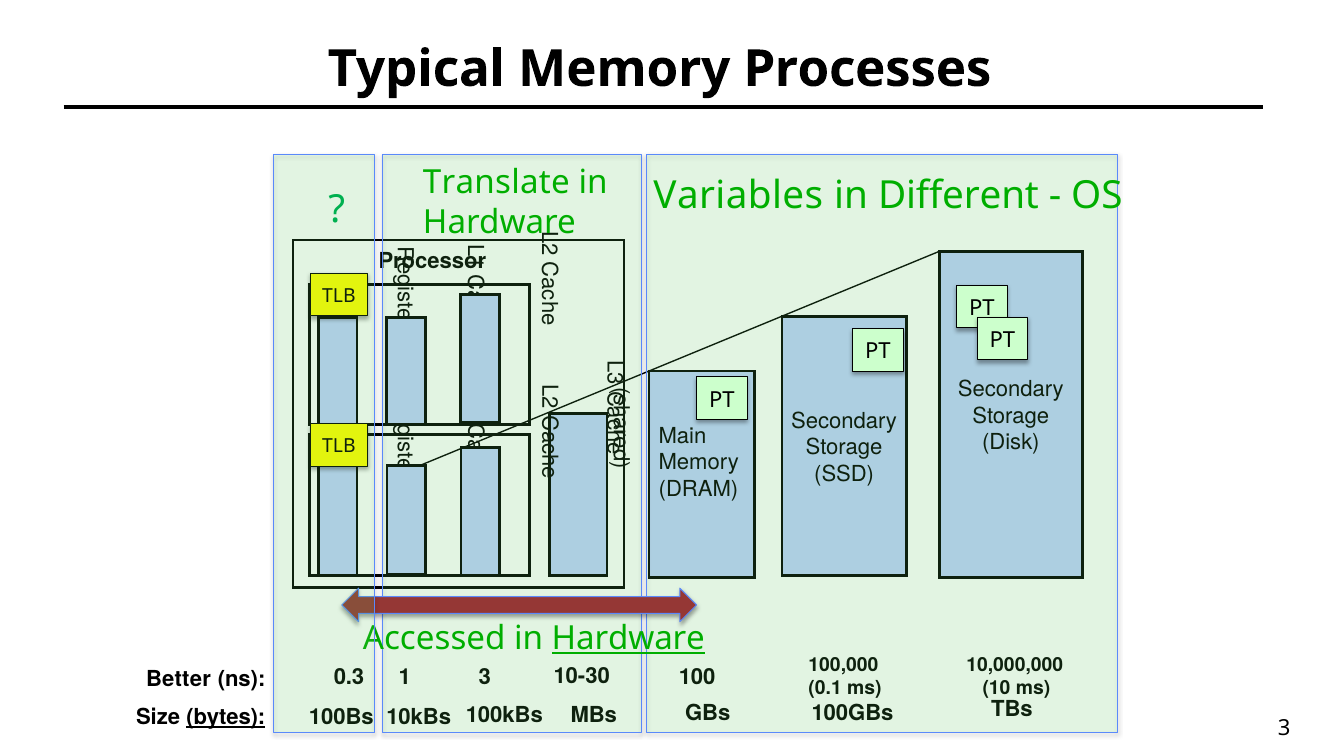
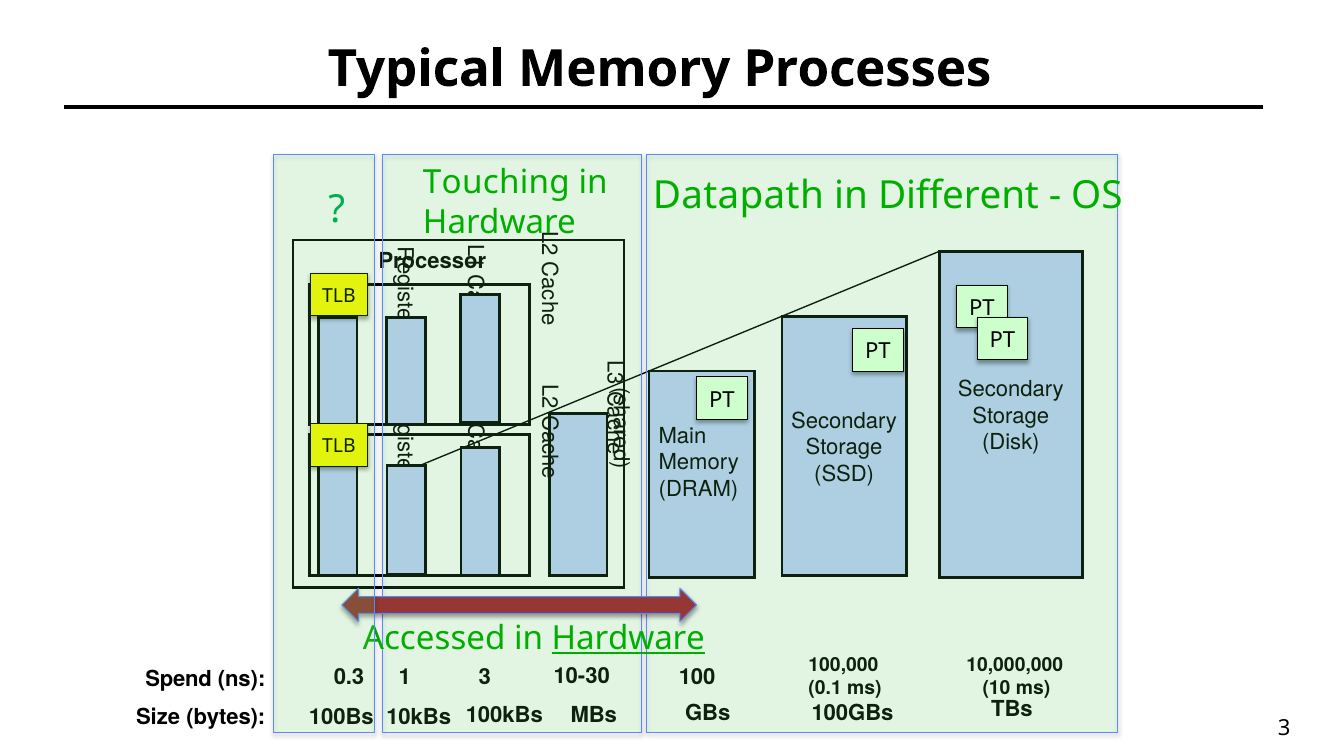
Translate: Translate -> Touching
Variables: Variables -> Datapath
Better: Better -> Spend
bytes underline: present -> none
